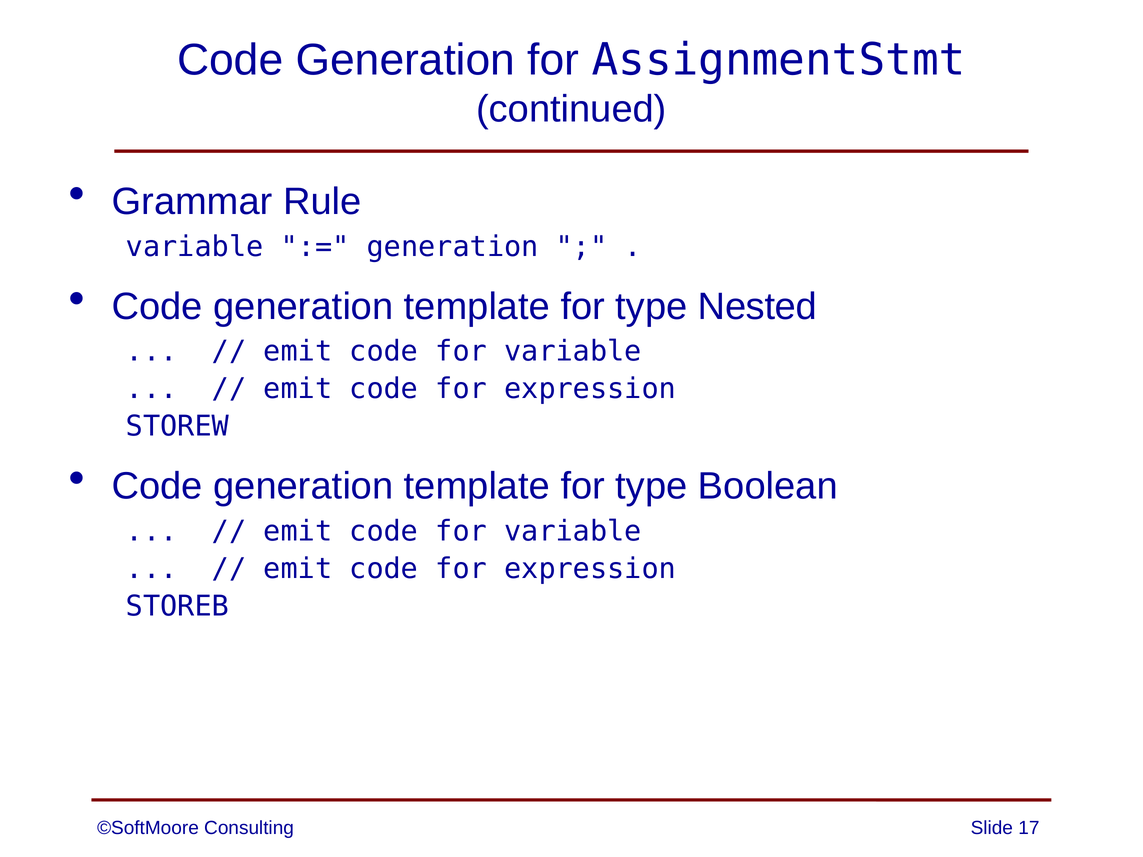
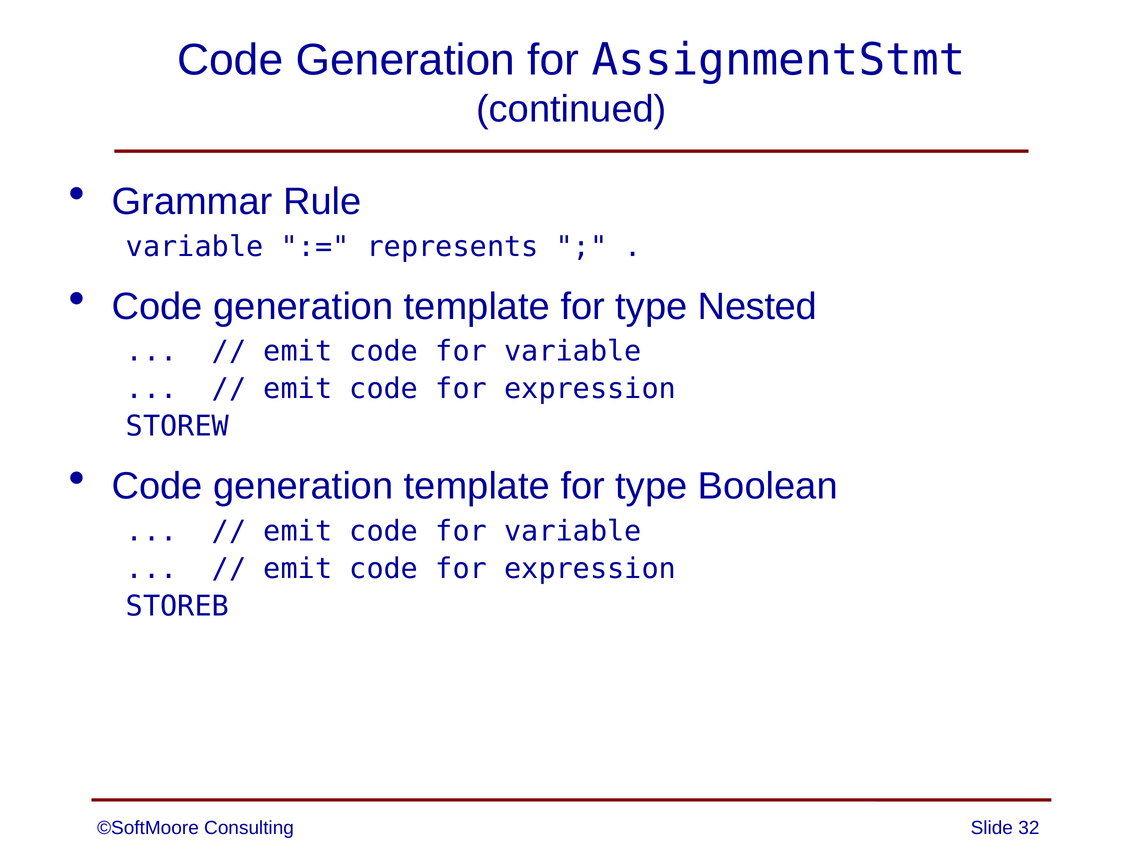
generation at (453, 247): generation -> represents
17: 17 -> 32
